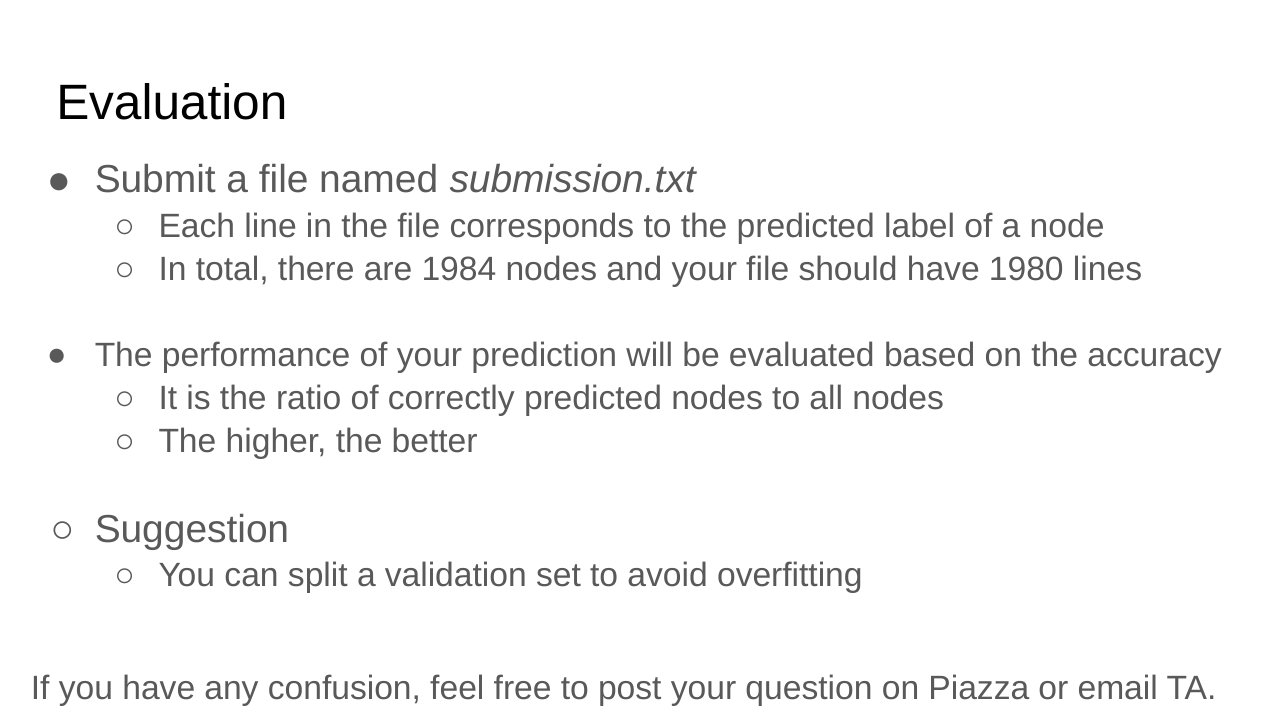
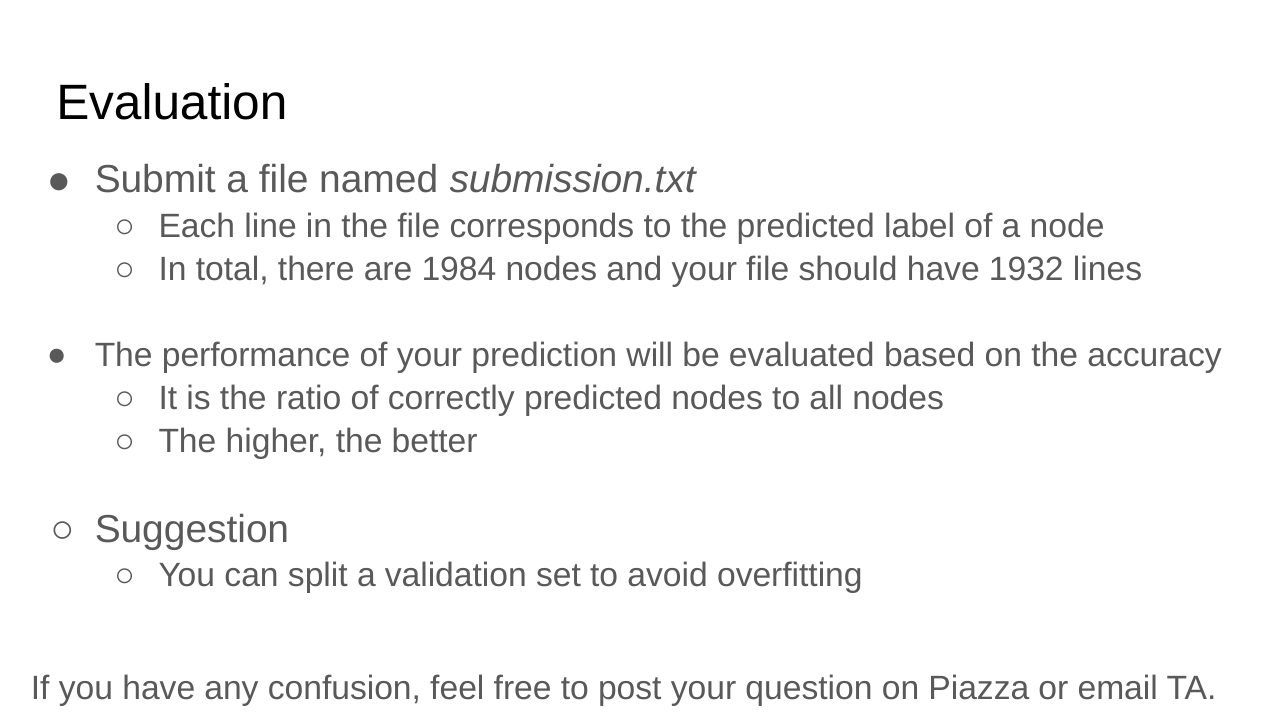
1980: 1980 -> 1932
